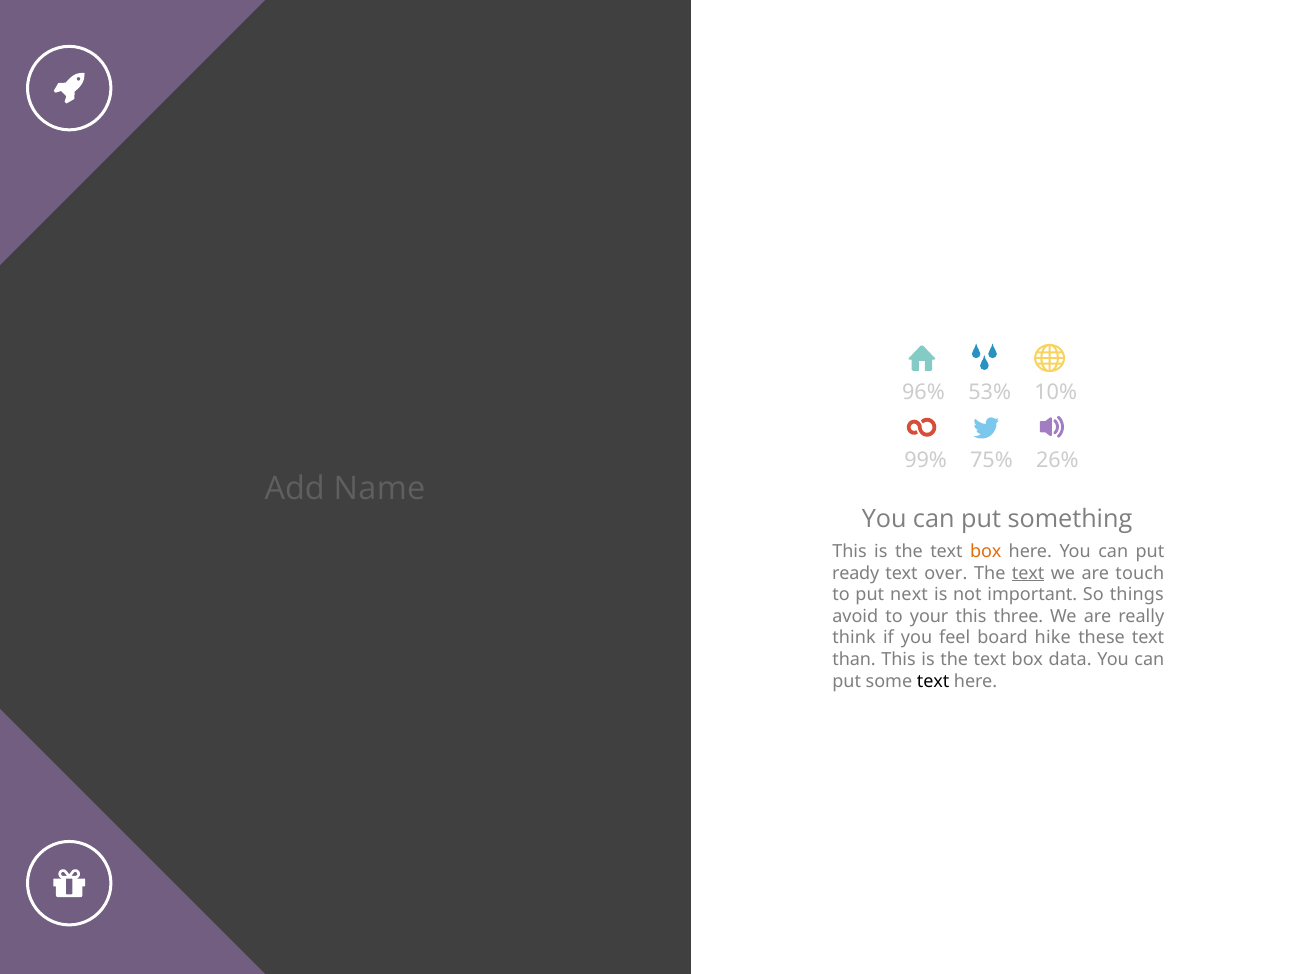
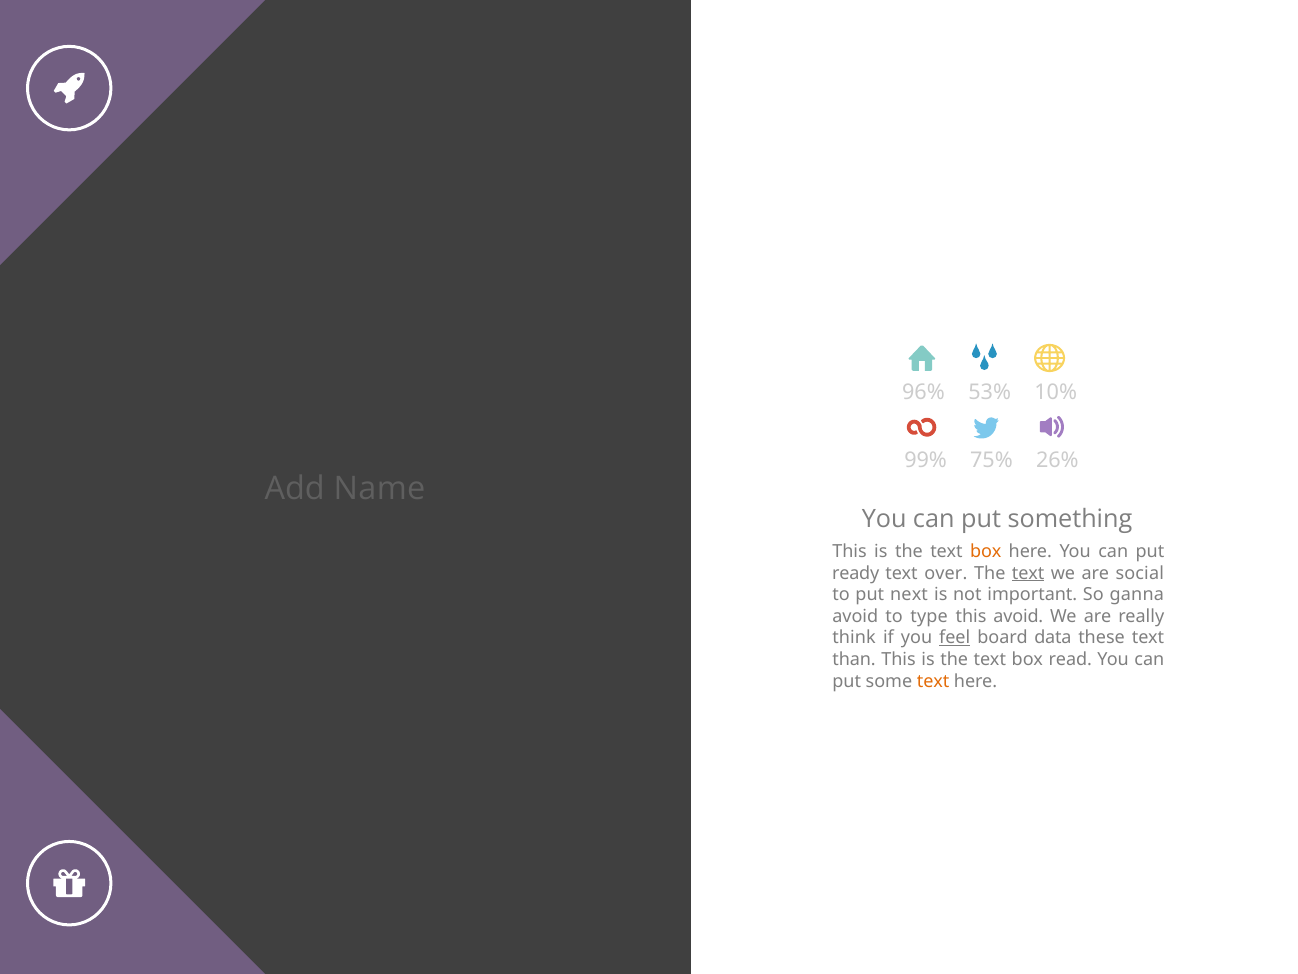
touch: touch -> social
things: things -> ganna
your: your -> type
this three: three -> avoid
feel underline: none -> present
hike: hike -> data
data: data -> read
text at (933, 681) colour: black -> orange
